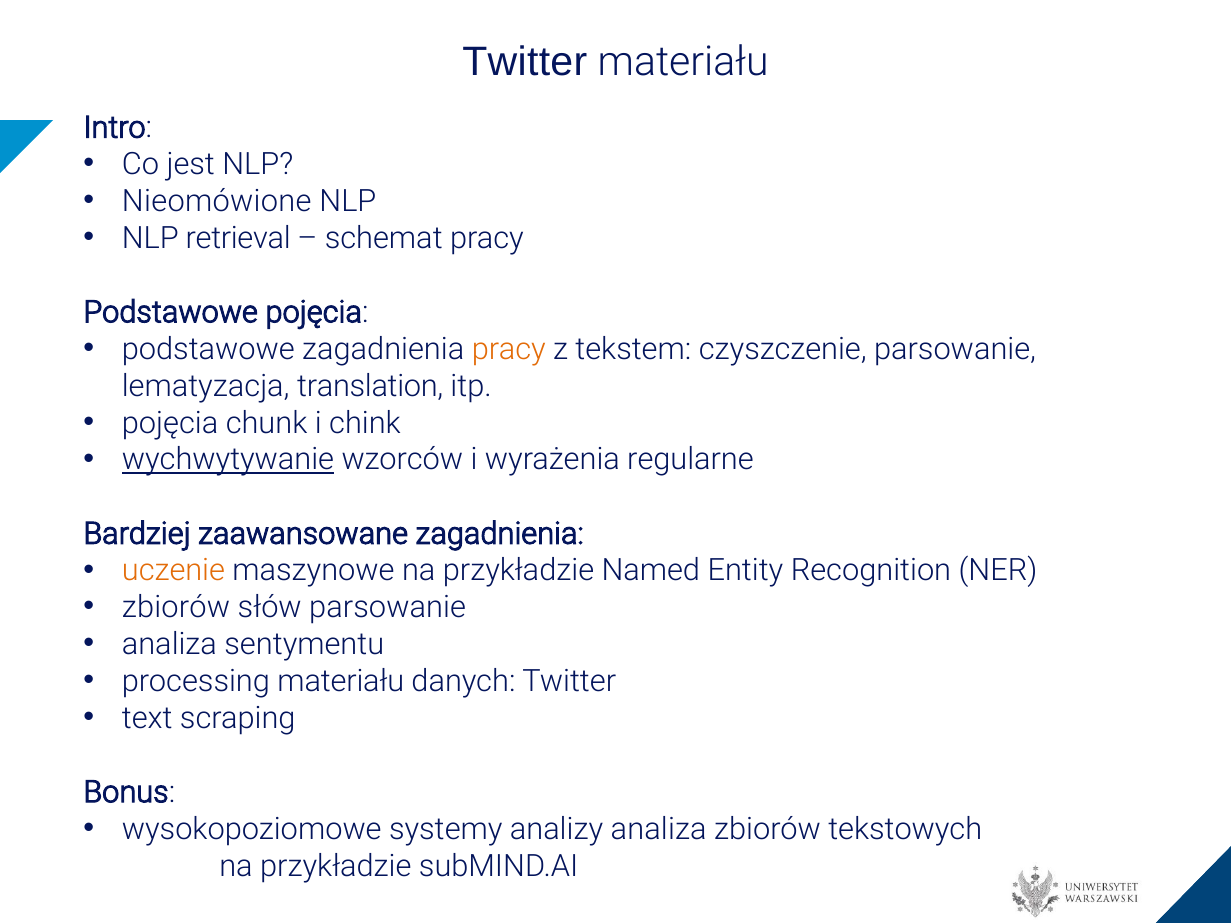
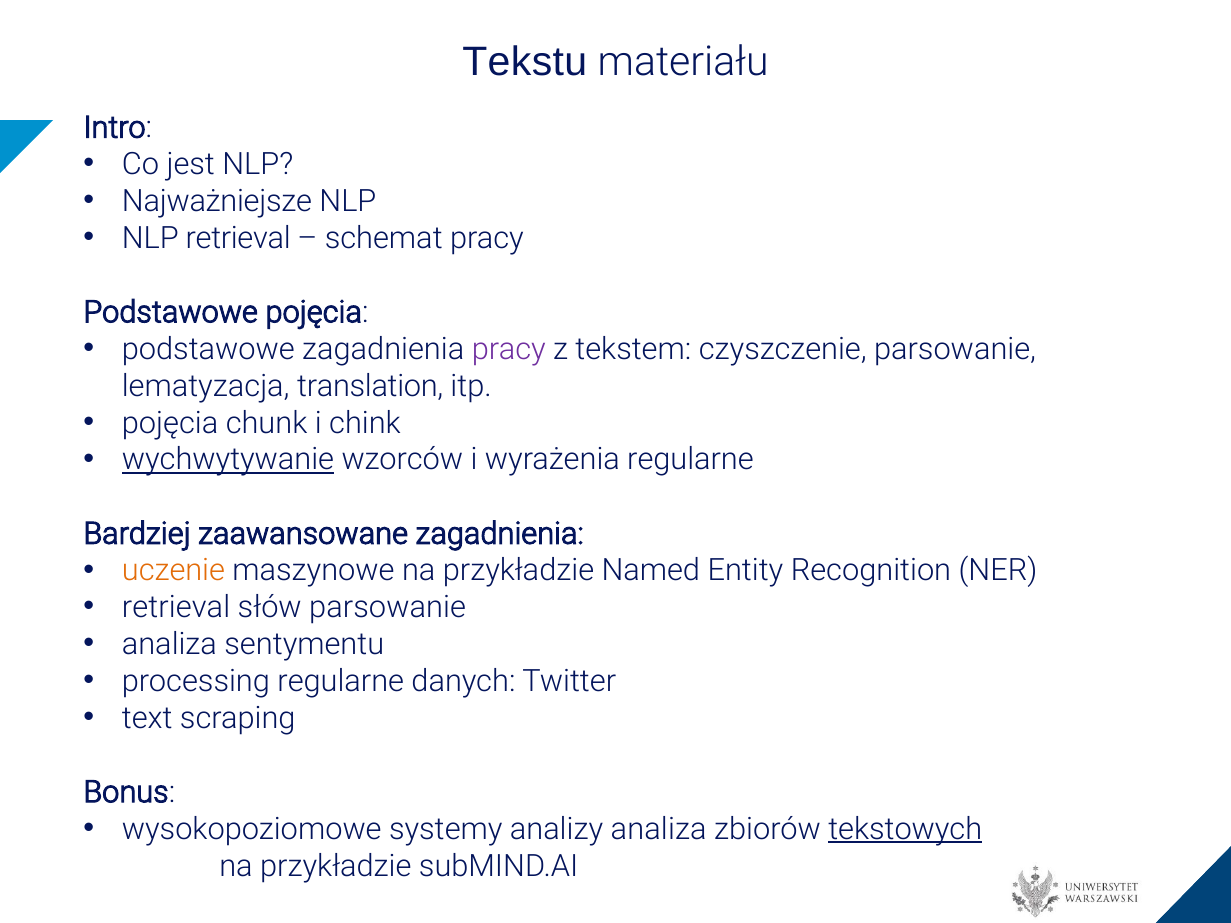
Twitter at (525, 62): Twitter -> Tekstu
Nieomówione: Nieomówione -> Najważniejsze
pracy at (509, 349) colour: orange -> purple
zbiorów at (176, 608): zbiorów -> retrieval
processing materiału: materiału -> regularne
tekstowych underline: none -> present
